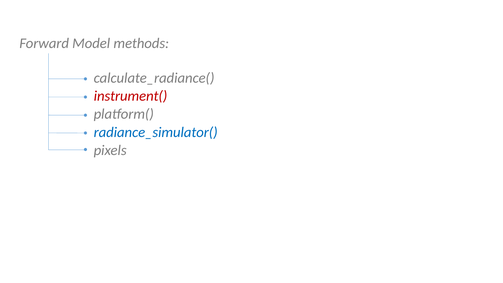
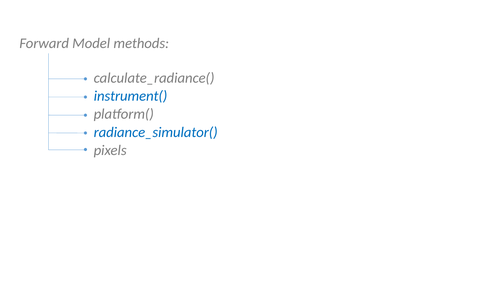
instrument( colour: red -> blue
